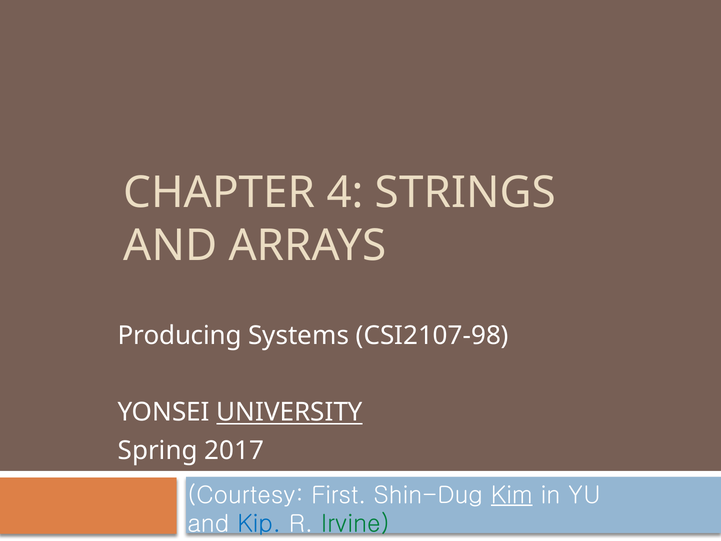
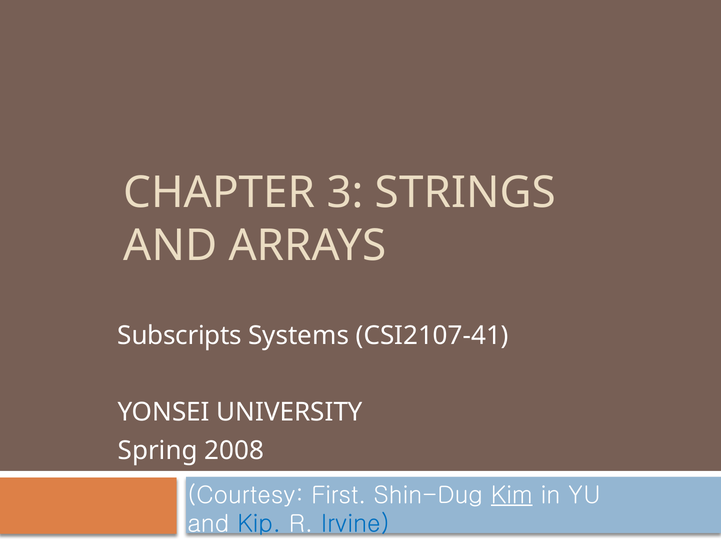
4: 4 -> 3
Producing: Producing -> Subscripts
CSI2107-98: CSI2107-98 -> CSI2107-41
UNIVERSITY underline: present -> none
2017: 2017 -> 2008
Irvine colour: green -> blue
